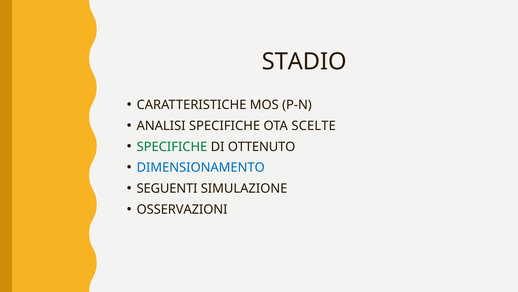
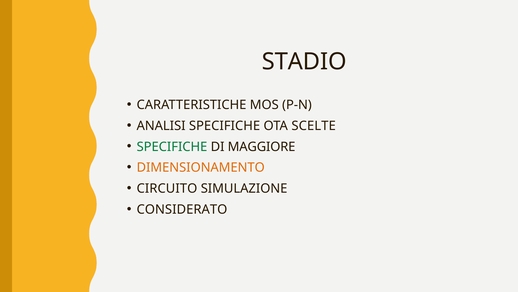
OTTENUTO: OTTENUTO -> MAGGIORE
DIMENSIONAMENTO colour: blue -> orange
SEGUENTI: SEGUENTI -> CIRCUITO
OSSERVAZIONI: OSSERVAZIONI -> CONSIDERATO
